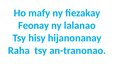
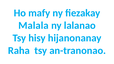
Feonay: Feonay -> Malala
